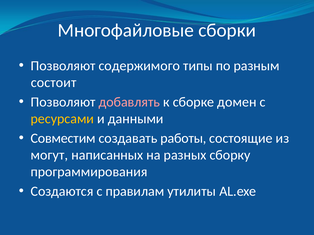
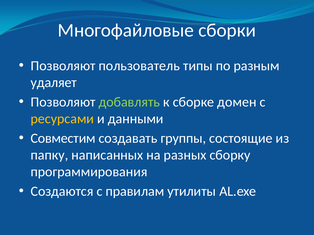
содержимого: содержимого -> пользователь
состоит: состоит -> удаляет
добавлять colour: pink -> light green
работы: работы -> группы
могут: могут -> папку
